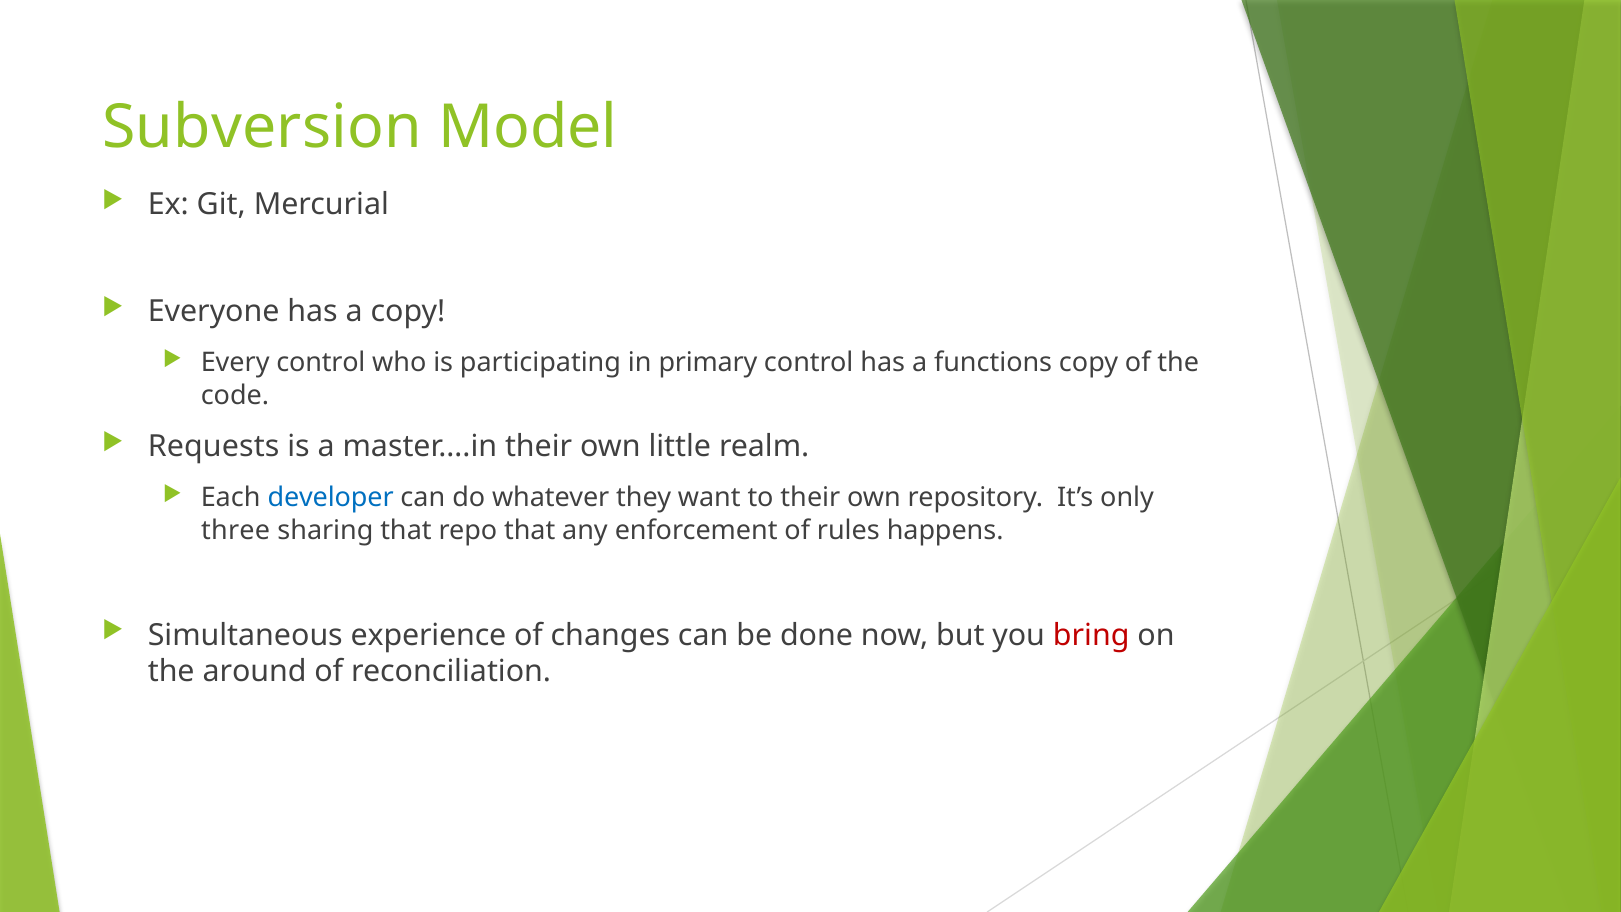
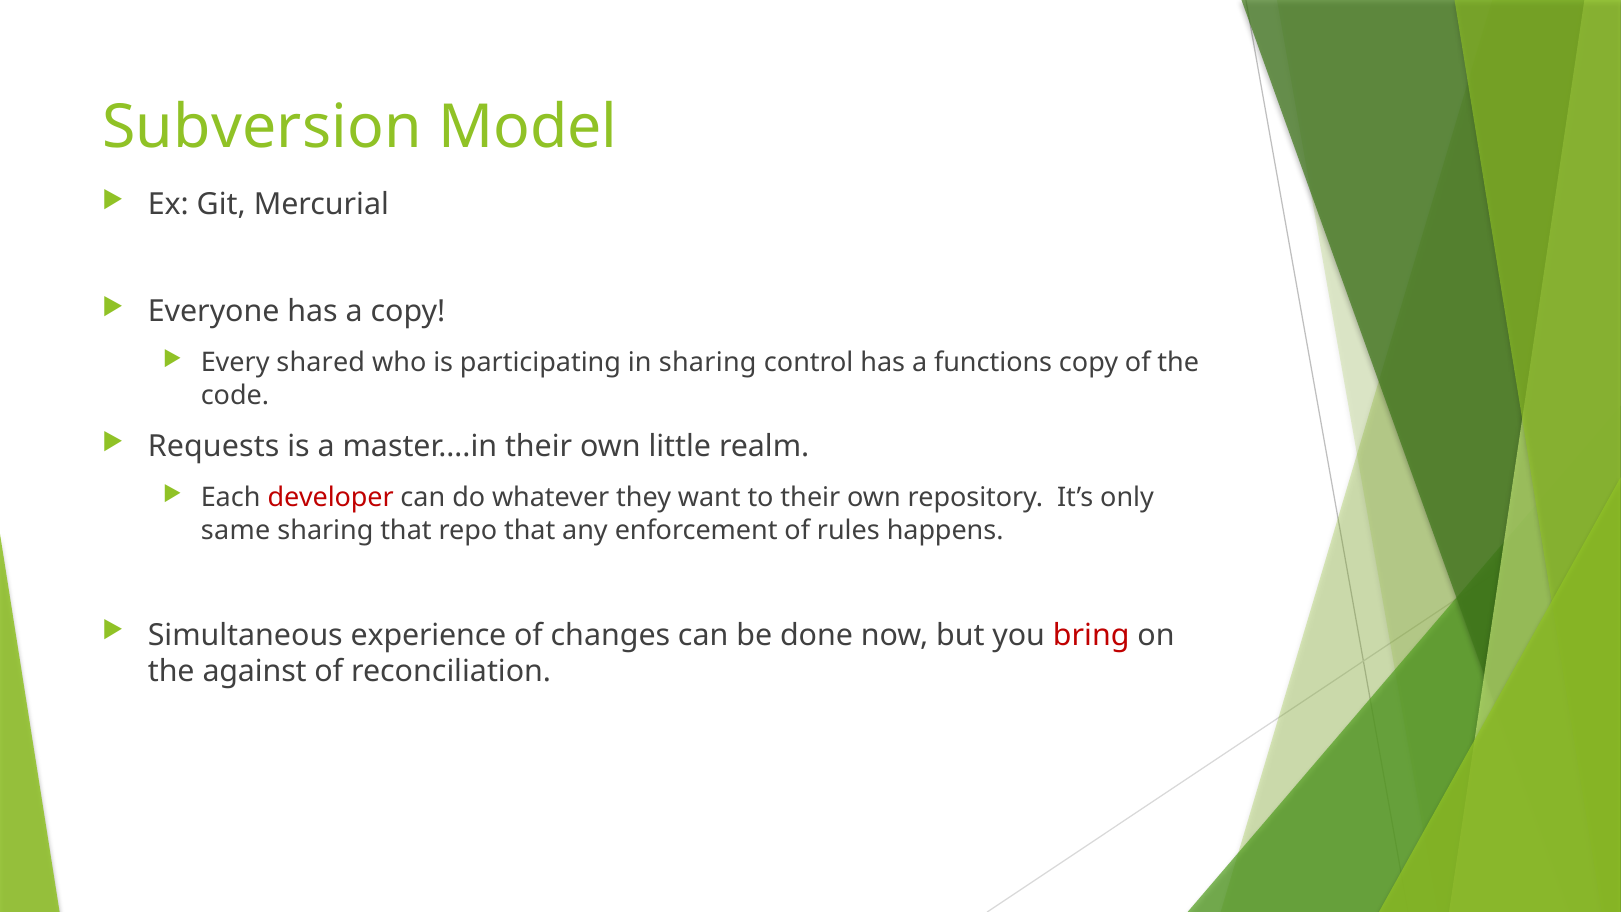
Every control: control -> shared
in primary: primary -> sharing
developer colour: blue -> red
three: three -> same
around: around -> against
